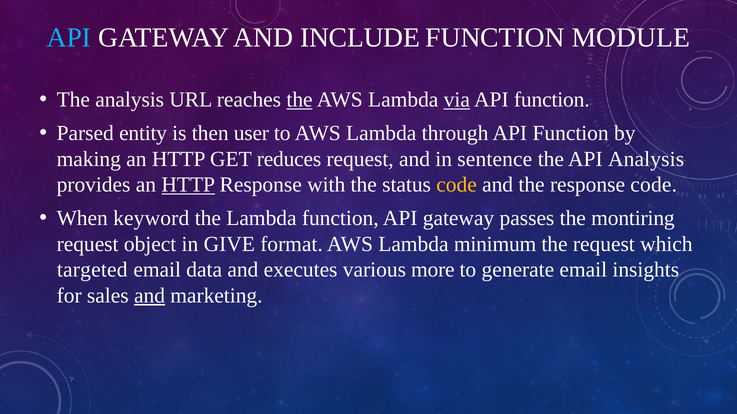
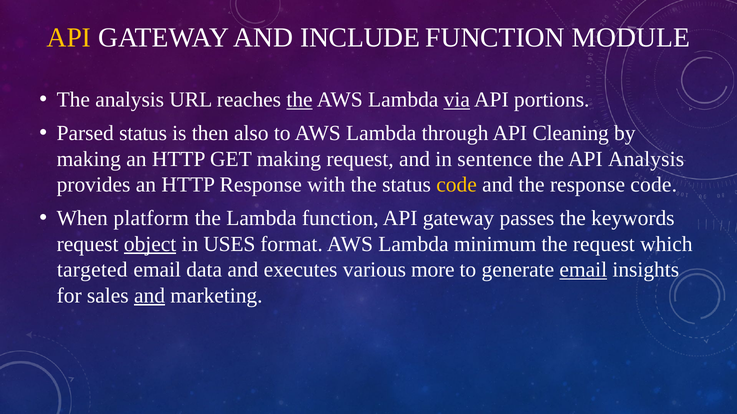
API at (69, 38) colour: light blue -> yellow
function at (552, 100): function -> portions
Parsed entity: entity -> status
user: user -> also
through API Function: Function -> Cleaning
GET reduces: reduces -> making
HTTP at (188, 185) underline: present -> none
keyword: keyword -> platform
montiring: montiring -> keywords
object underline: none -> present
GIVE: GIVE -> USES
email at (583, 270) underline: none -> present
